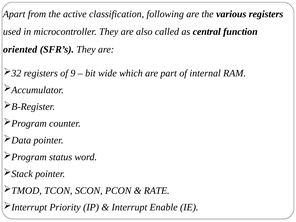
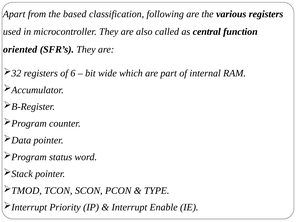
active: active -> based
9: 9 -> 6
RATE: RATE -> TYPE
